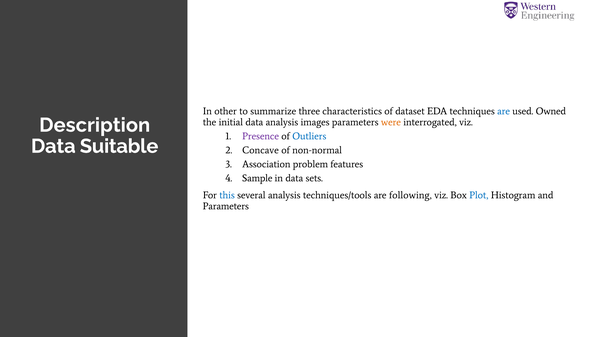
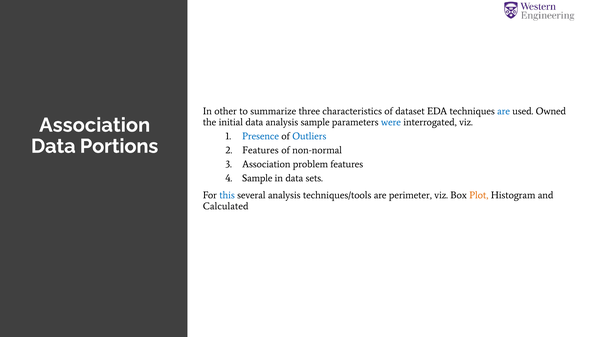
Description at (95, 125): Description -> Association
analysis images: images -> sample
were colour: orange -> blue
Presence colour: purple -> blue
Suitable: Suitable -> Portions
Concave at (261, 150): Concave -> Features
following: following -> perimeter
Plot colour: blue -> orange
Parameters at (226, 206): Parameters -> Calculated
